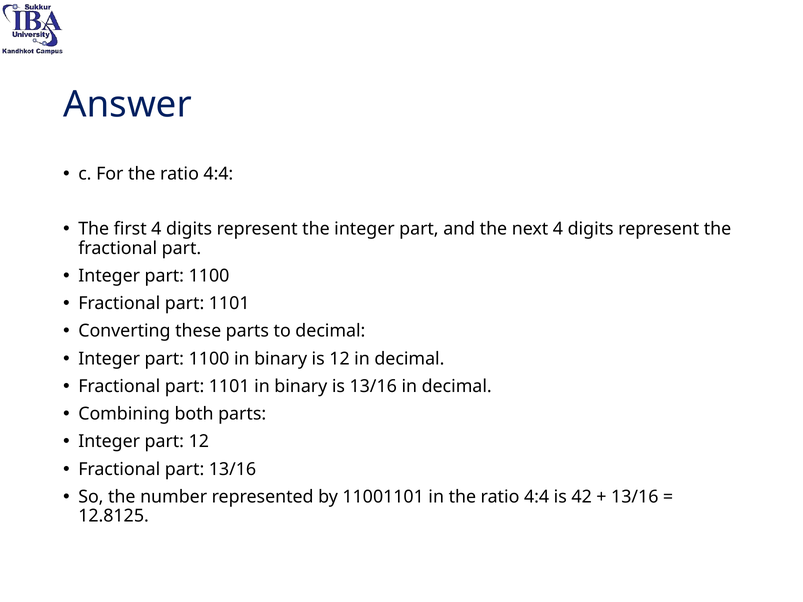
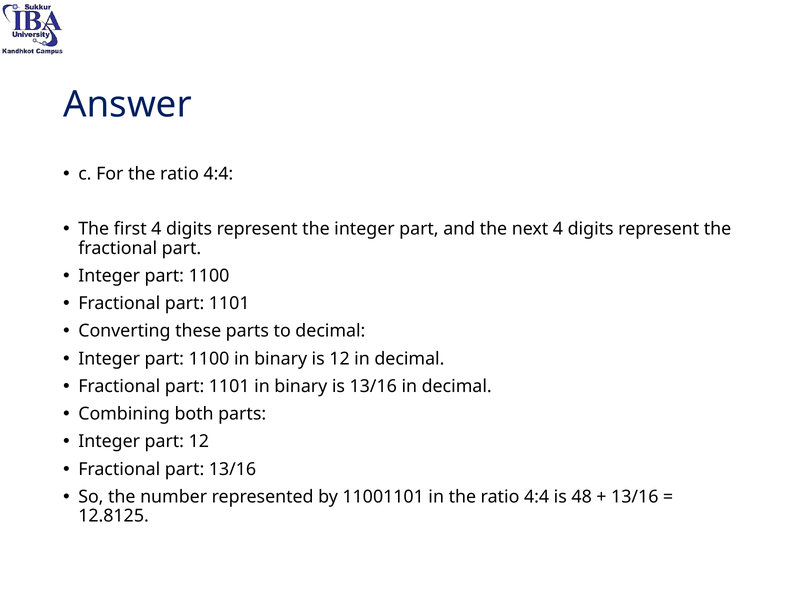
42: 42 -> 48
